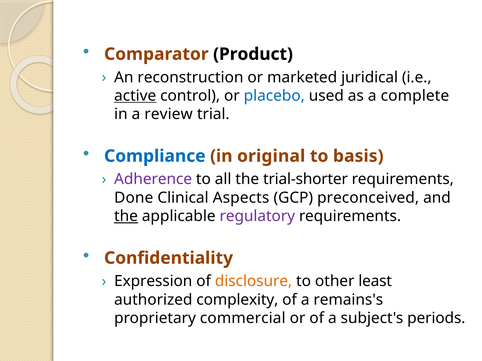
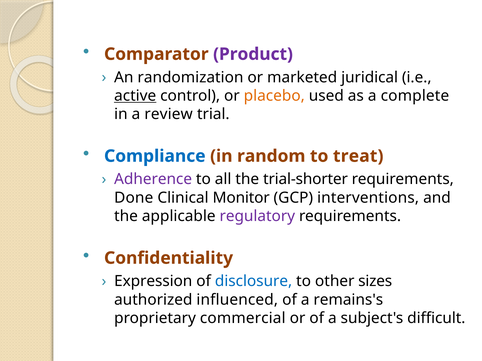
Product colour: black -> purple
reconstruction: reconstruction -> randomization
placebo colour: blue -> orange
original: original -> random
basis: basis -> treat
Aspects: Aspects -> Monitor
preconceived: preconceived -> interventions
the at (126, 216) underline: present -> none
disclosure colour: orange -> blue
least: least -> sizes
complexity: complexity -> influenced
periods: periods -> difficult
